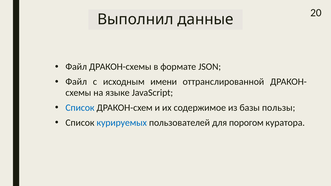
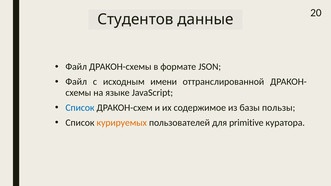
Выполнил: Выполнил -> Студентов
курируемых colour: blue -> orange
порогом: порогом -> primitive
